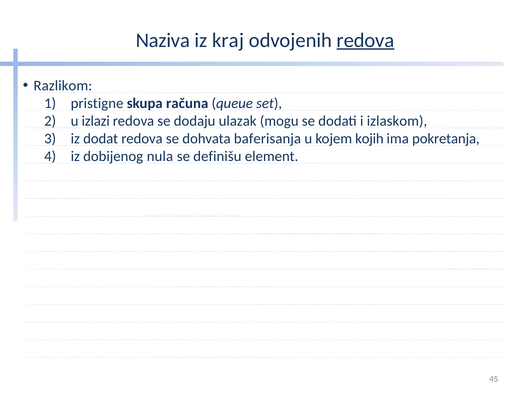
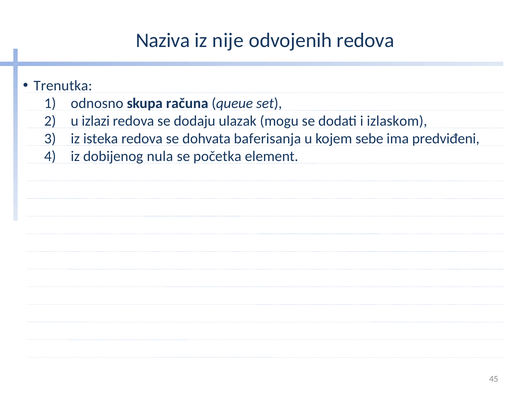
kraj: kraj -> nije
redova at (365, 40) underline: present -> none
Razlikom: Razlikom -> Trenutka
pristigne: pristigne -> odnosno
dodat: dodat -> isteka
kojih: kojih -> sebe
pokretanja: pokretanja -> predviđeni
definišu: definišu -> početka
